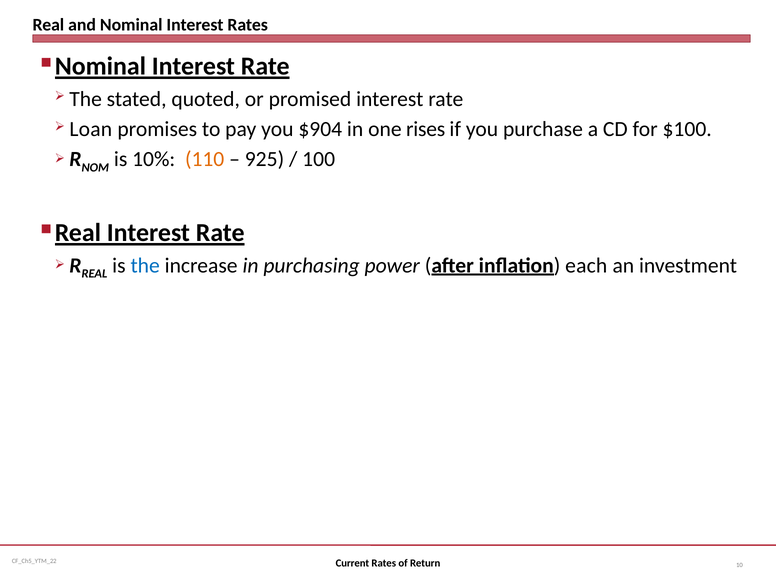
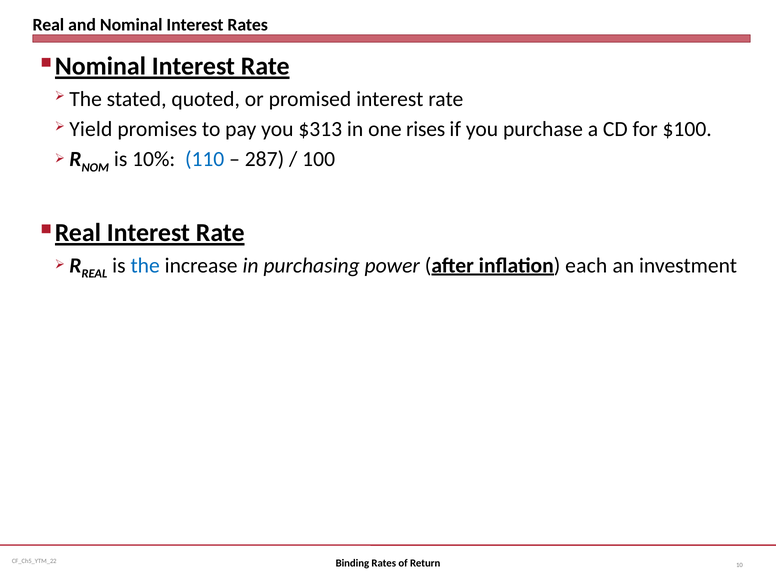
Loan: Loan -> Yield
$904: $904 -> $313
110 colour: orange -> blue
925: 925 -> 287
Current: Current -> Binding
